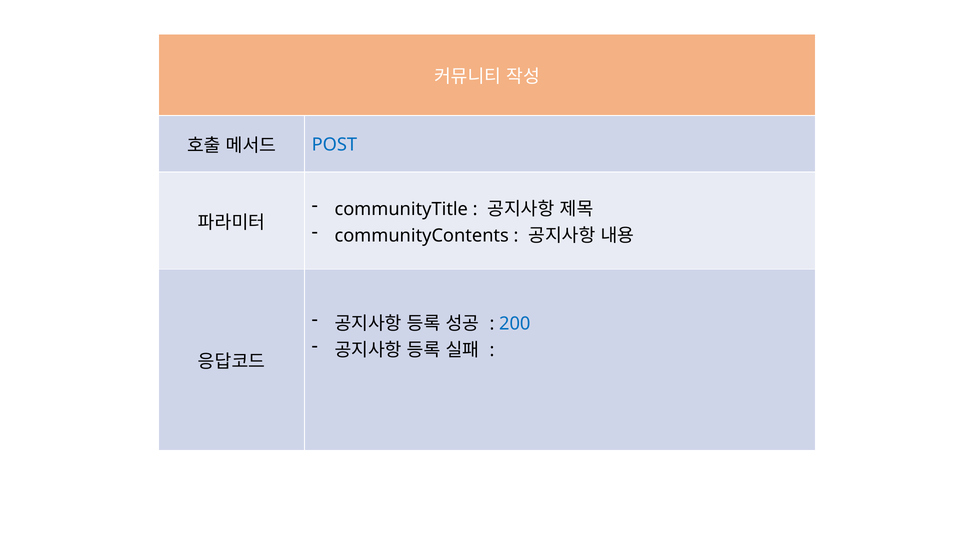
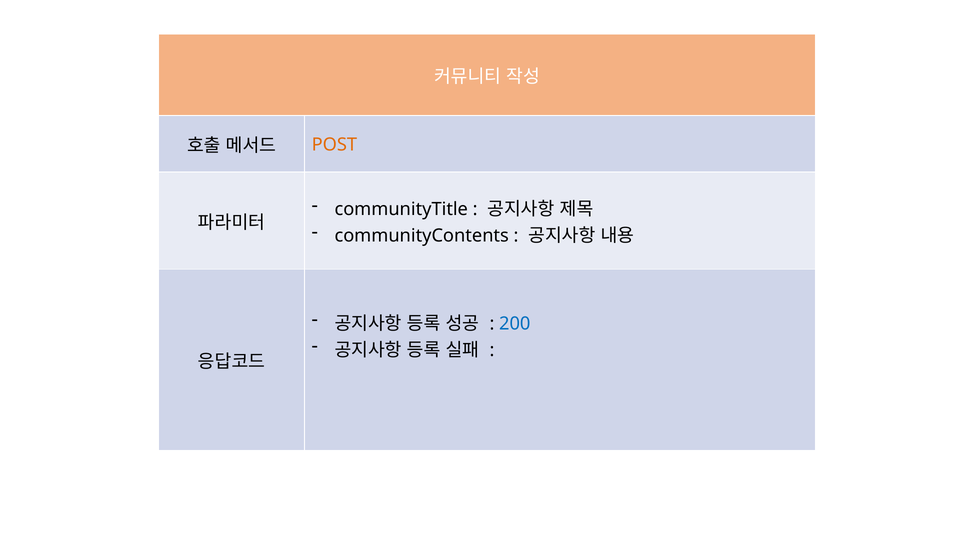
POST colour: blue -> orange
